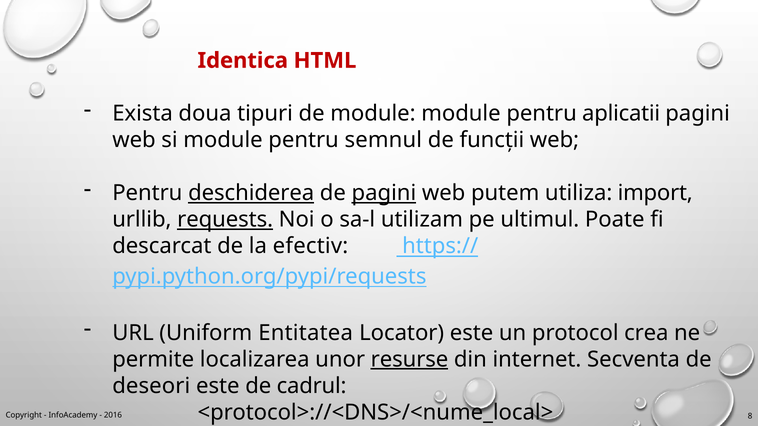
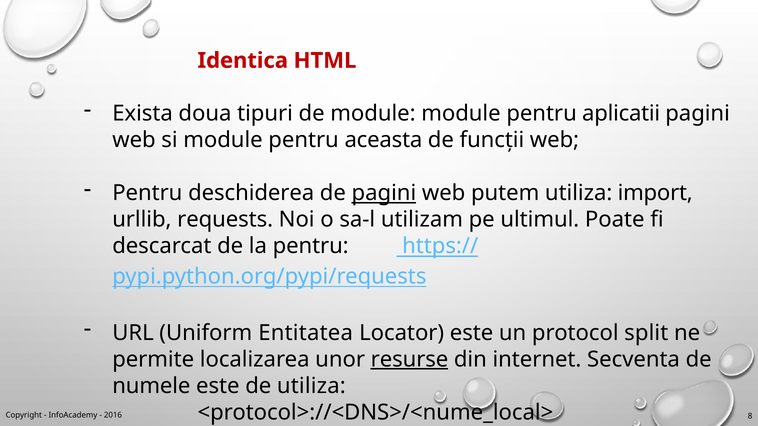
semnul: semnul -> aceasta
deschiderea underline: present -> none
requests underline: present -> none
la efectiv: efectiv -> pentru
crea: crea -> split
deseori: deseori -> numele
de cadrul: cadrul -> utiliza
